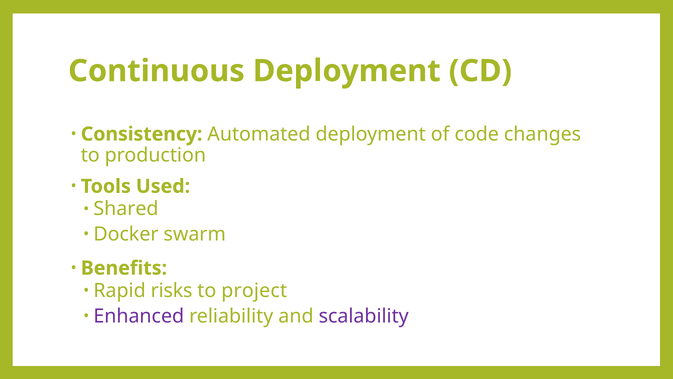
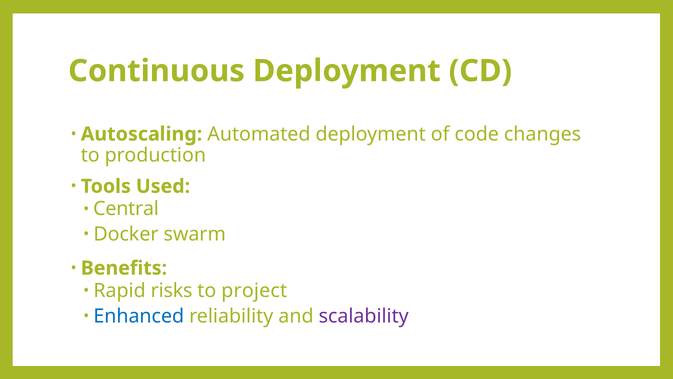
Consistency: Consistency -> Autoscaling
Shared: Shared -> Central
Enhanced colour: purple -> blue
